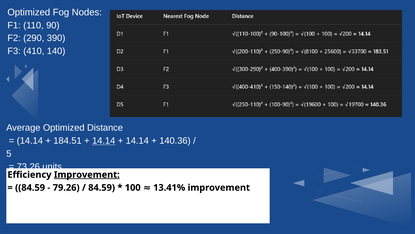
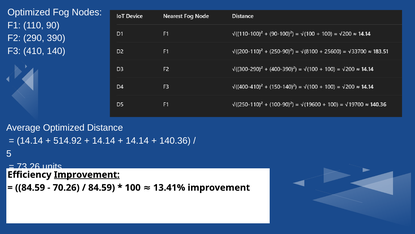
184.51: 184.51 -> 514.92
14.14 at (104, 140) underline: present -> none
79.26: 79.26 -> 70.26
